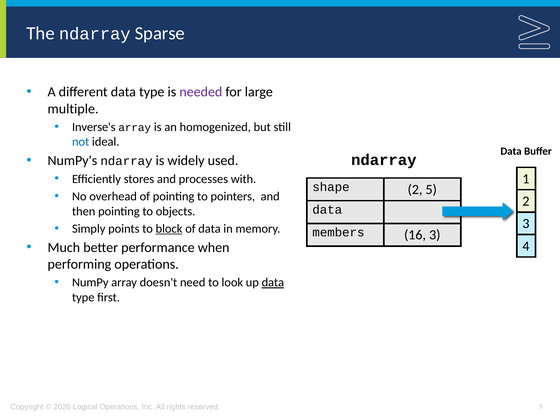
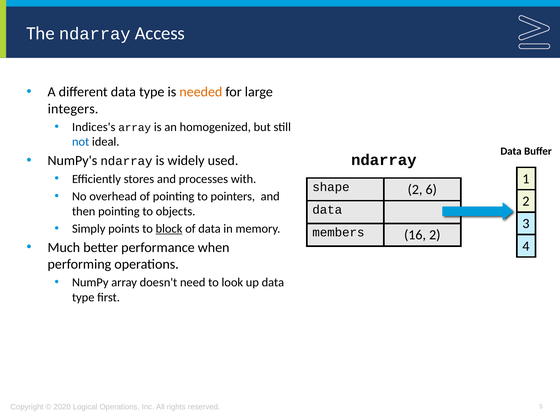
Sparse: Sparse -> Access
needed colour: purple -> orange
multiple: multiple -> integers
Inverse's: Inverse's -> Indices's
2 5: 5 -> 6
16 3: 3 -> 2
data at (273, 282) underline: present -> none
